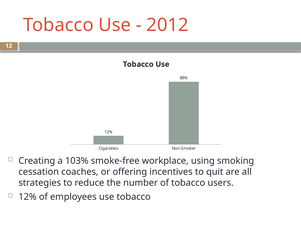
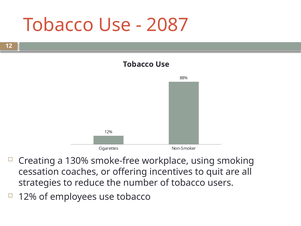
2012: 2012 -> 2087
103%: 103% -> 130%
